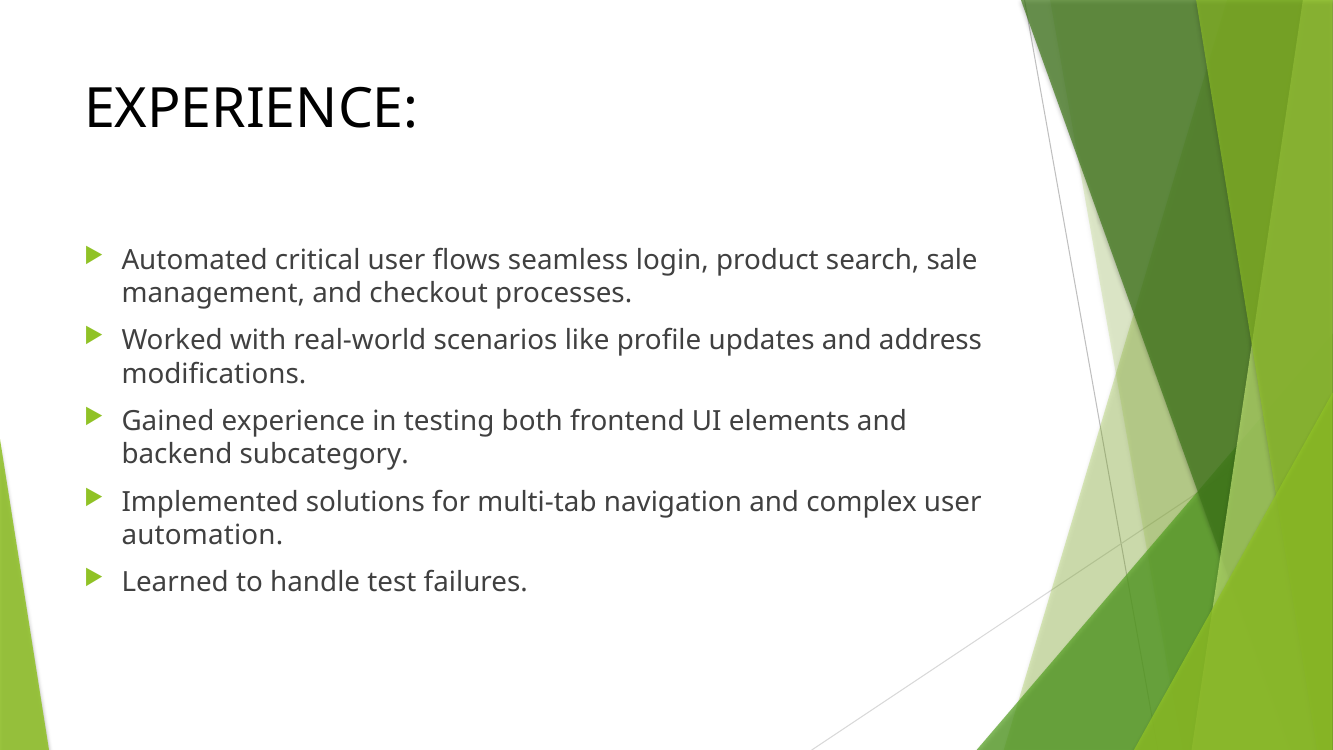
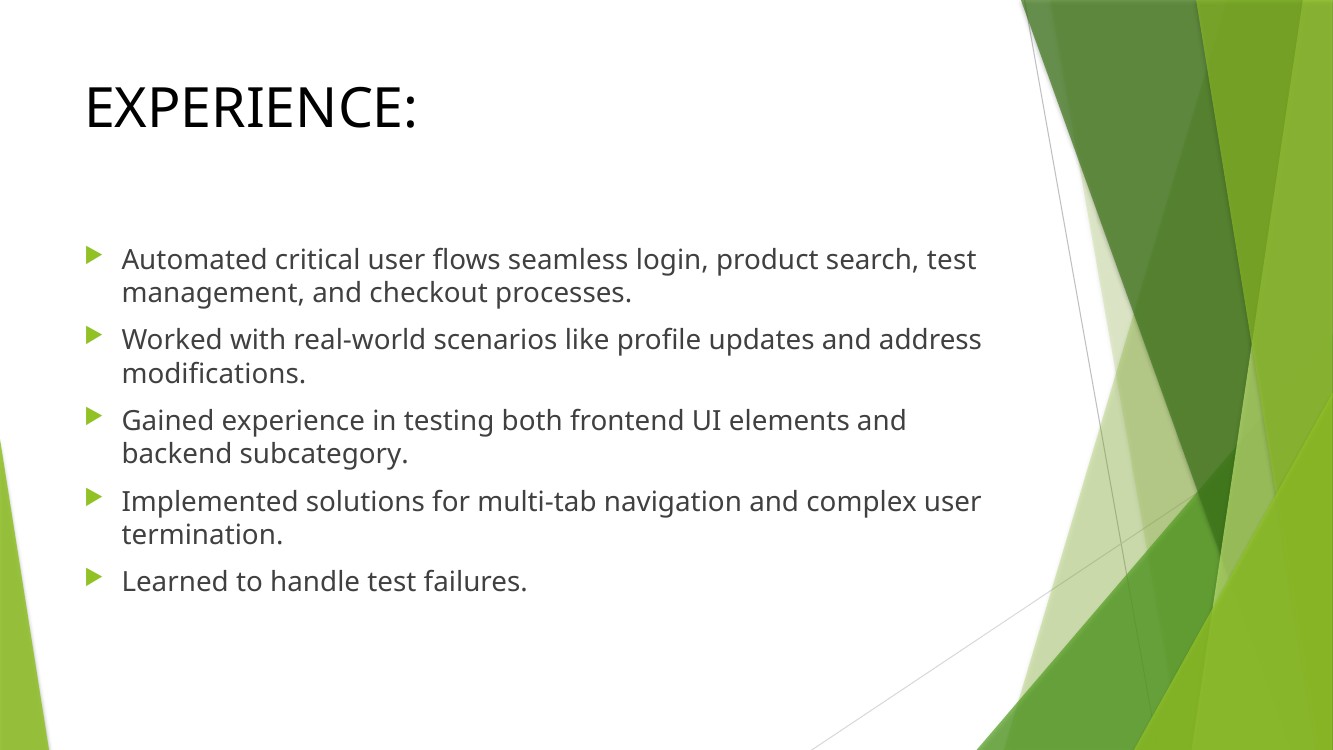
search sale: sale -> test
automation: automation -> termination
